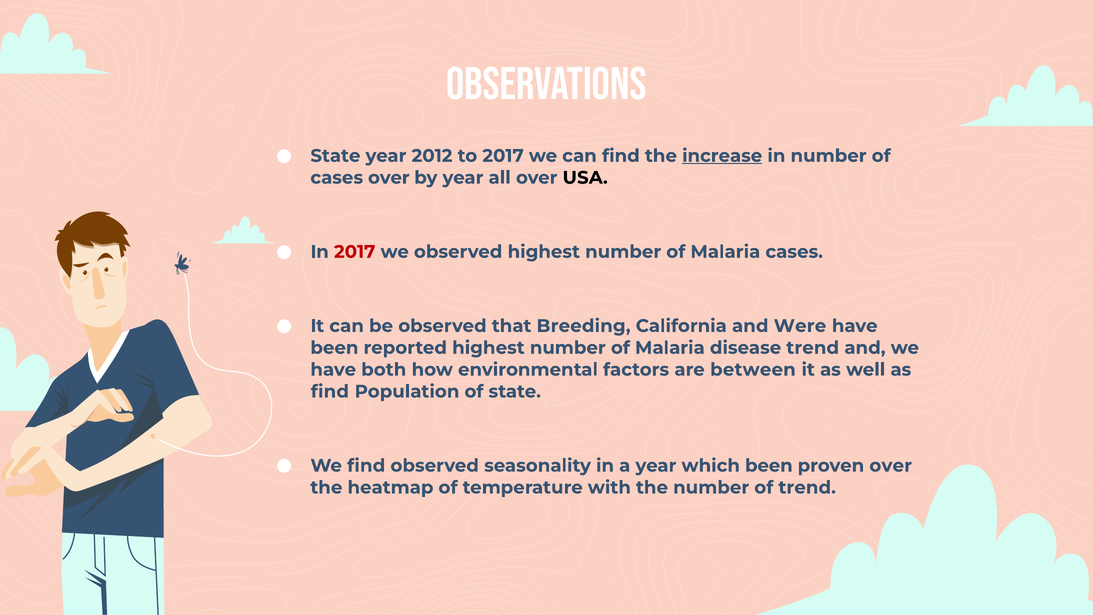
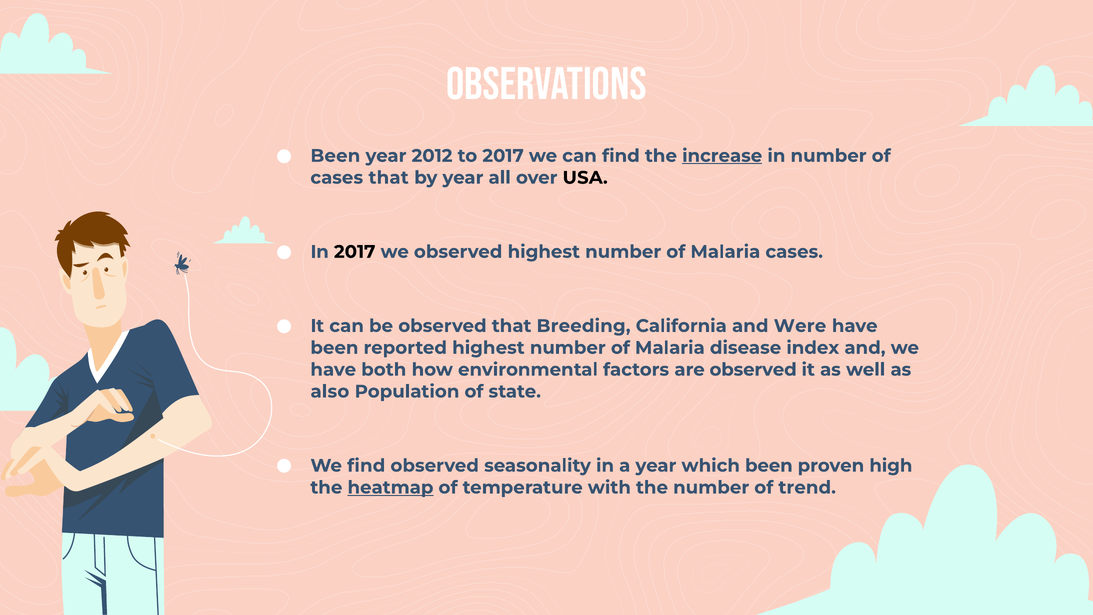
State at (335, 156): State -> Been
cases over: over -> that
2017 at (355, 252) colour: red -> black
disease trend: trend -> index
are between: between -> observed
find at (330, 391): find -> also
proven over: over -> high
heatmap underline: none -> present
